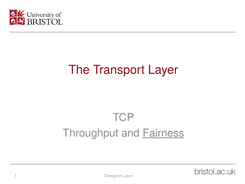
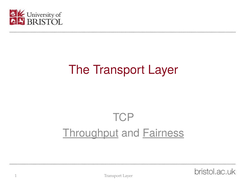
Throughput underline: none -> present
